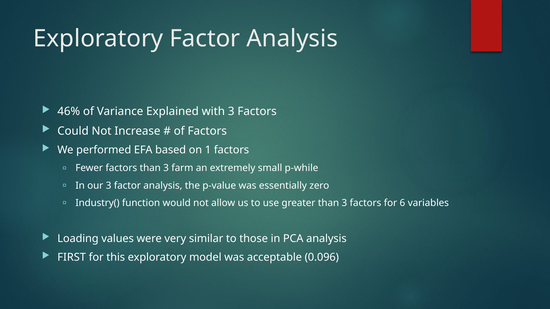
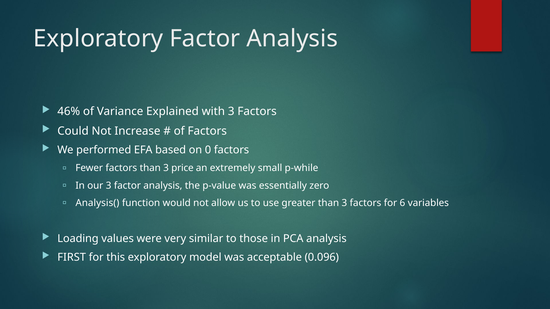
1: 1 -> 0
farm: farm -> price
Industry(: Industry( -> Analysis(
